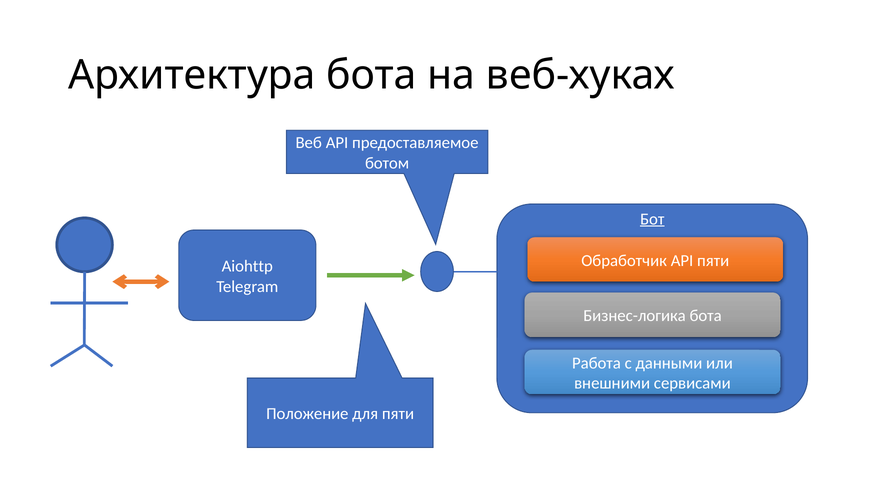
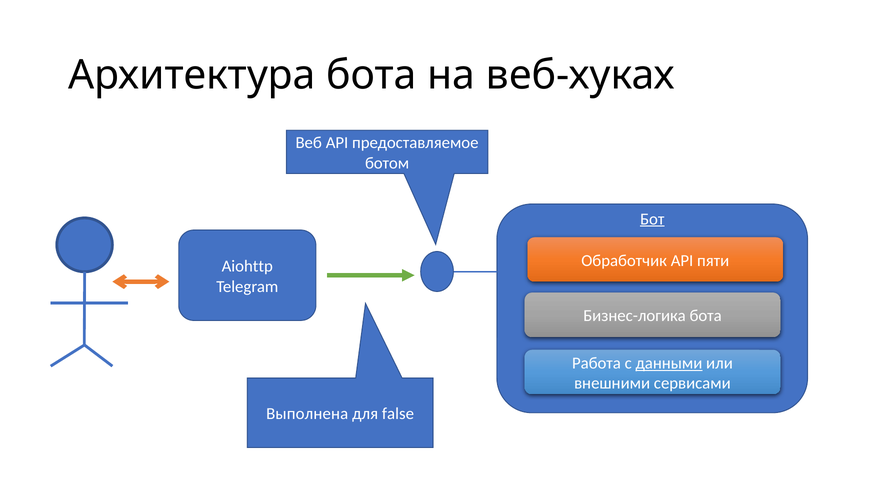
данными underline: none -> present
Положение: Положение -> Выполнена
для пяти: пяти -> false
